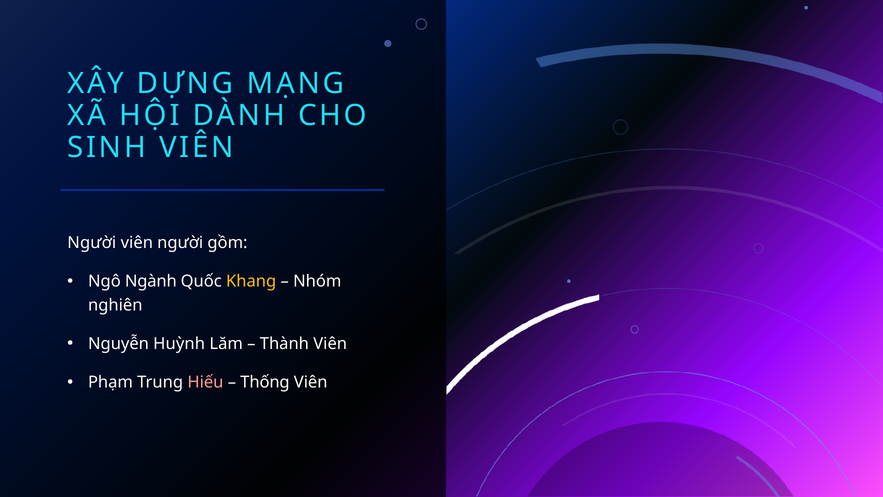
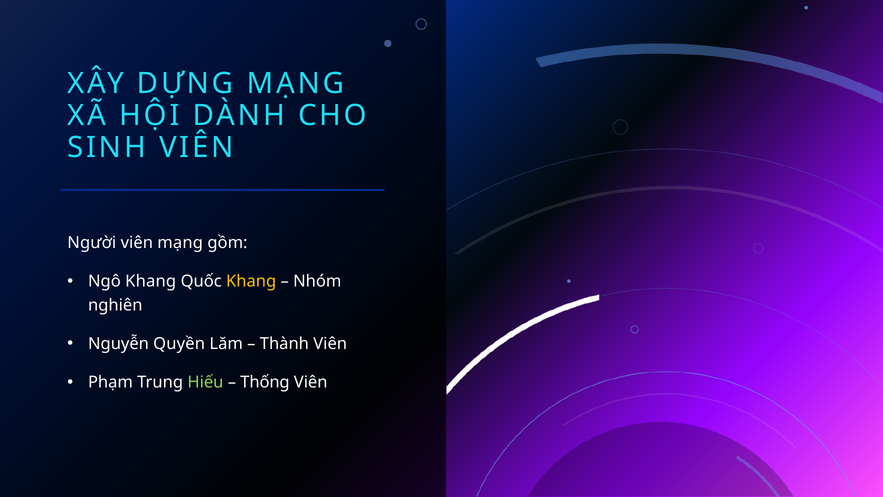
người at (180, 243): người -> mạng
Ngô Ngành: Ngành -> Khang
Huỳnh: Huỳnh -> Quyền
Hiếu colour: pink -> light green
